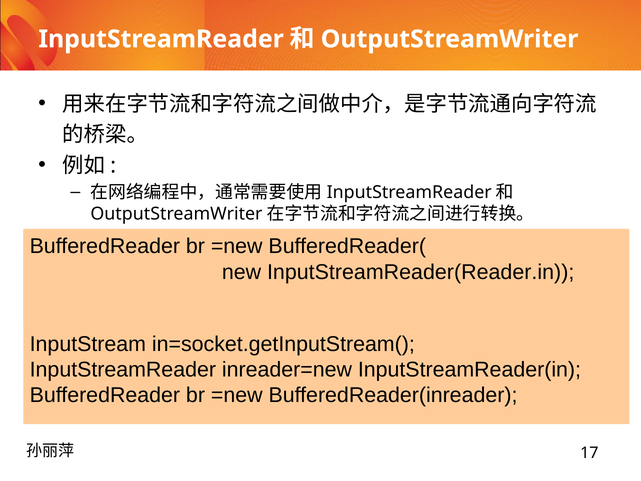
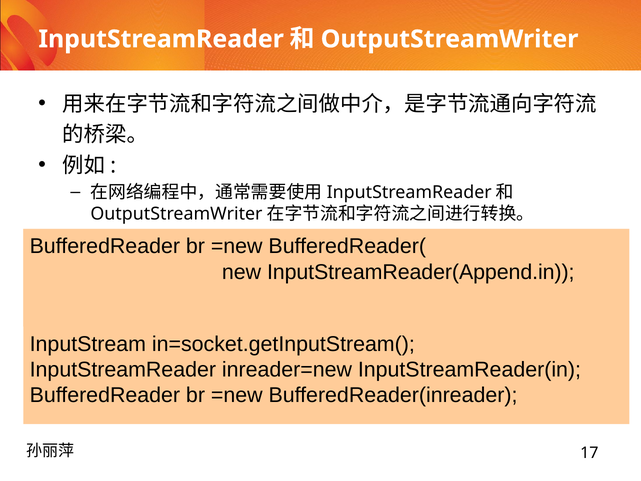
InputStreamReader(Reader.in: InputStreamReader(Reader.in -> InputStreamReader(Append.in
